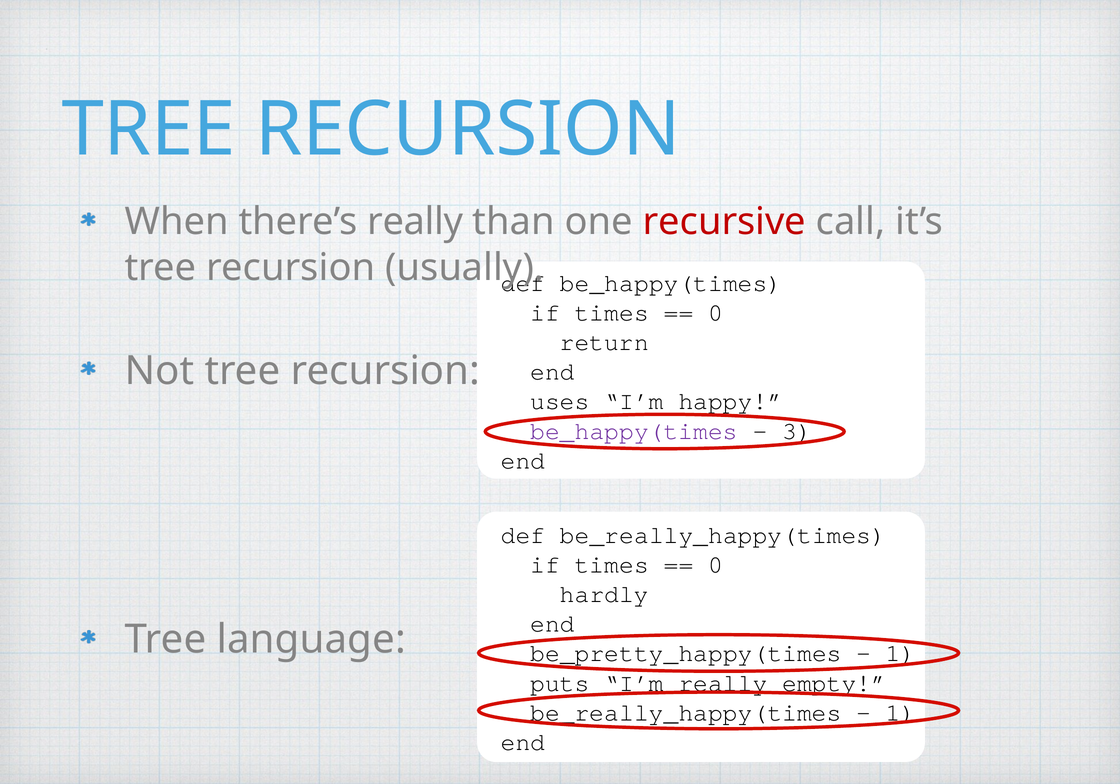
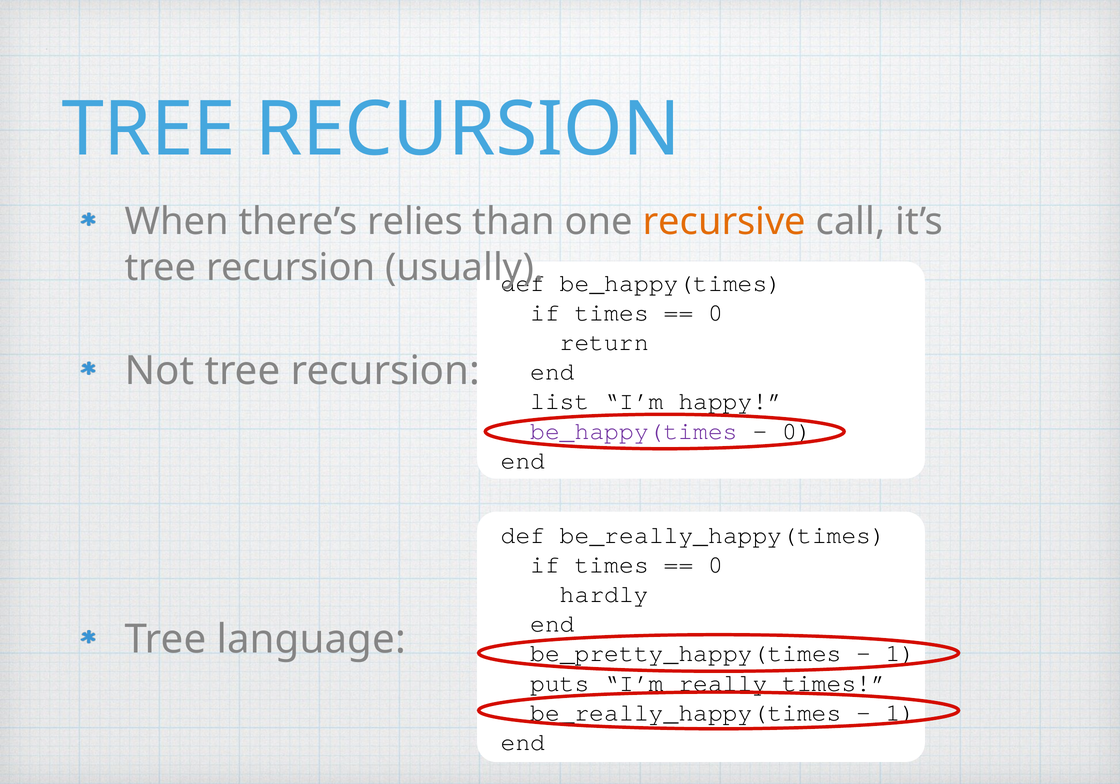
there’s really: really -> relies
recursive colour: red -> orange
uses: uses -> list
3 at (797, 431): 3 -> 0
really empty: empty -> times
